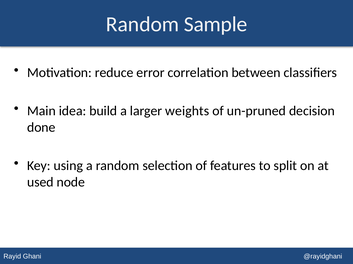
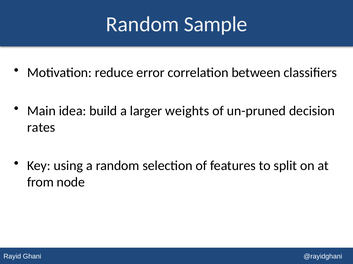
done: done -> rates
used: used -> from
